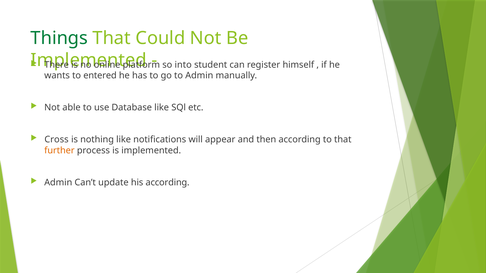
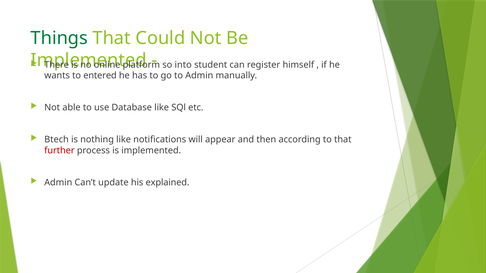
Cross: Cross -> Btech
further colour: orange -> red
his according: according -> explained
